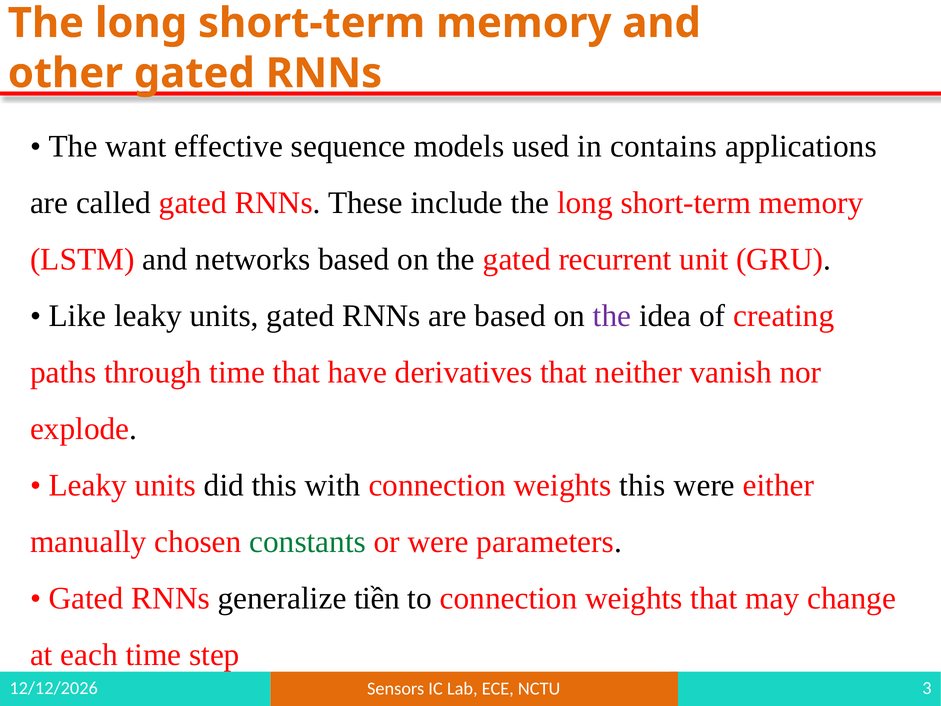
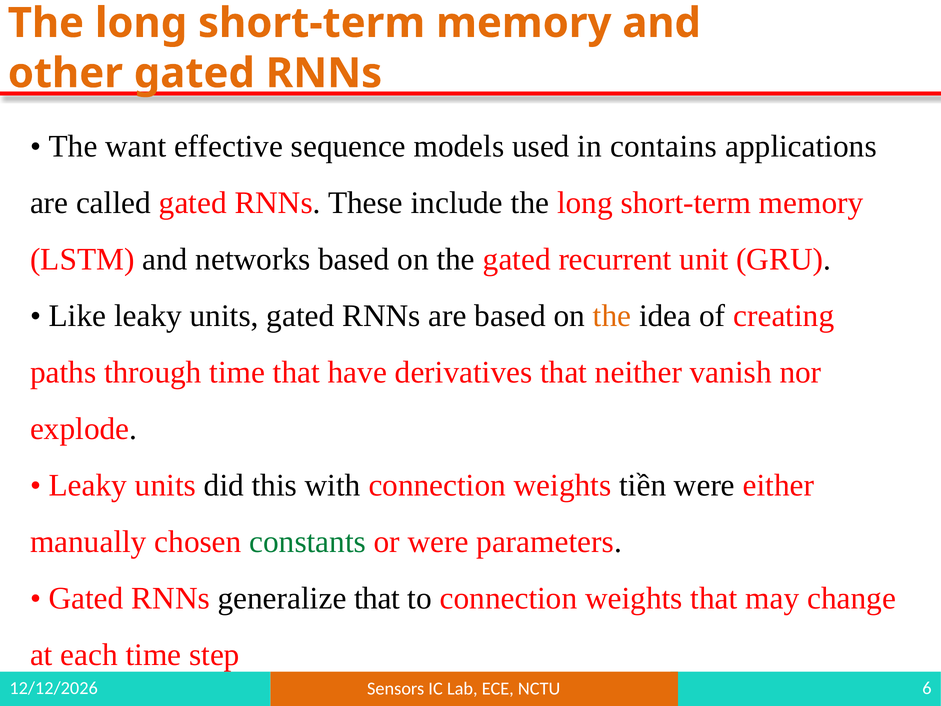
the at (612, 316) colour: purple -> orange
weights this: this -> tiền
generalize tiền: tiền -> that
3: 3 -> 6
